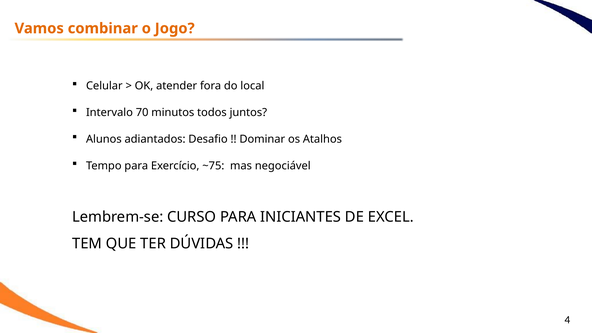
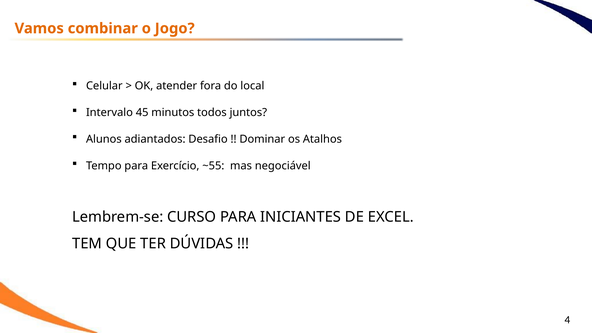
70: 70 -> 45
~75: ~75 -> ~55
